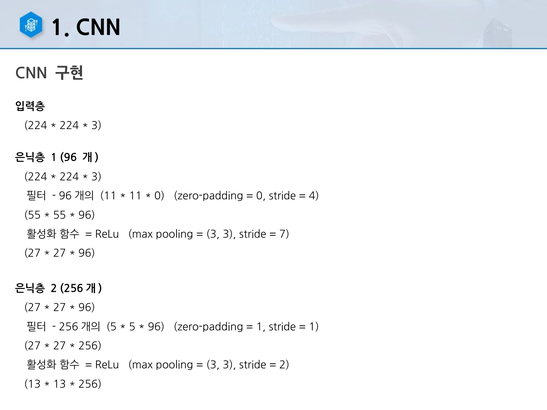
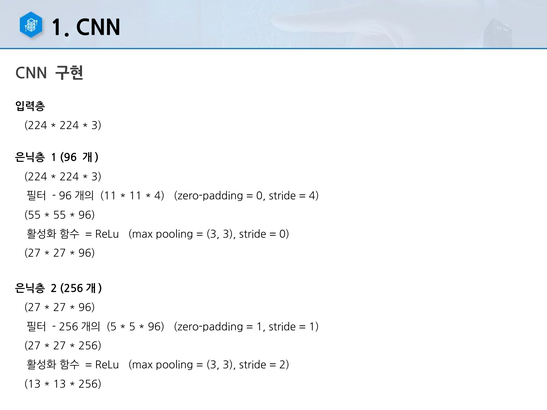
0 at (159, 196): 0 -> 4
7 at (284, 234): 7 -> 0
